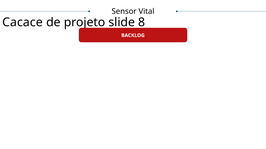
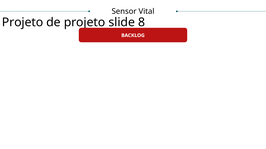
Cacace at (22, 22): Cacace -> Projeto
